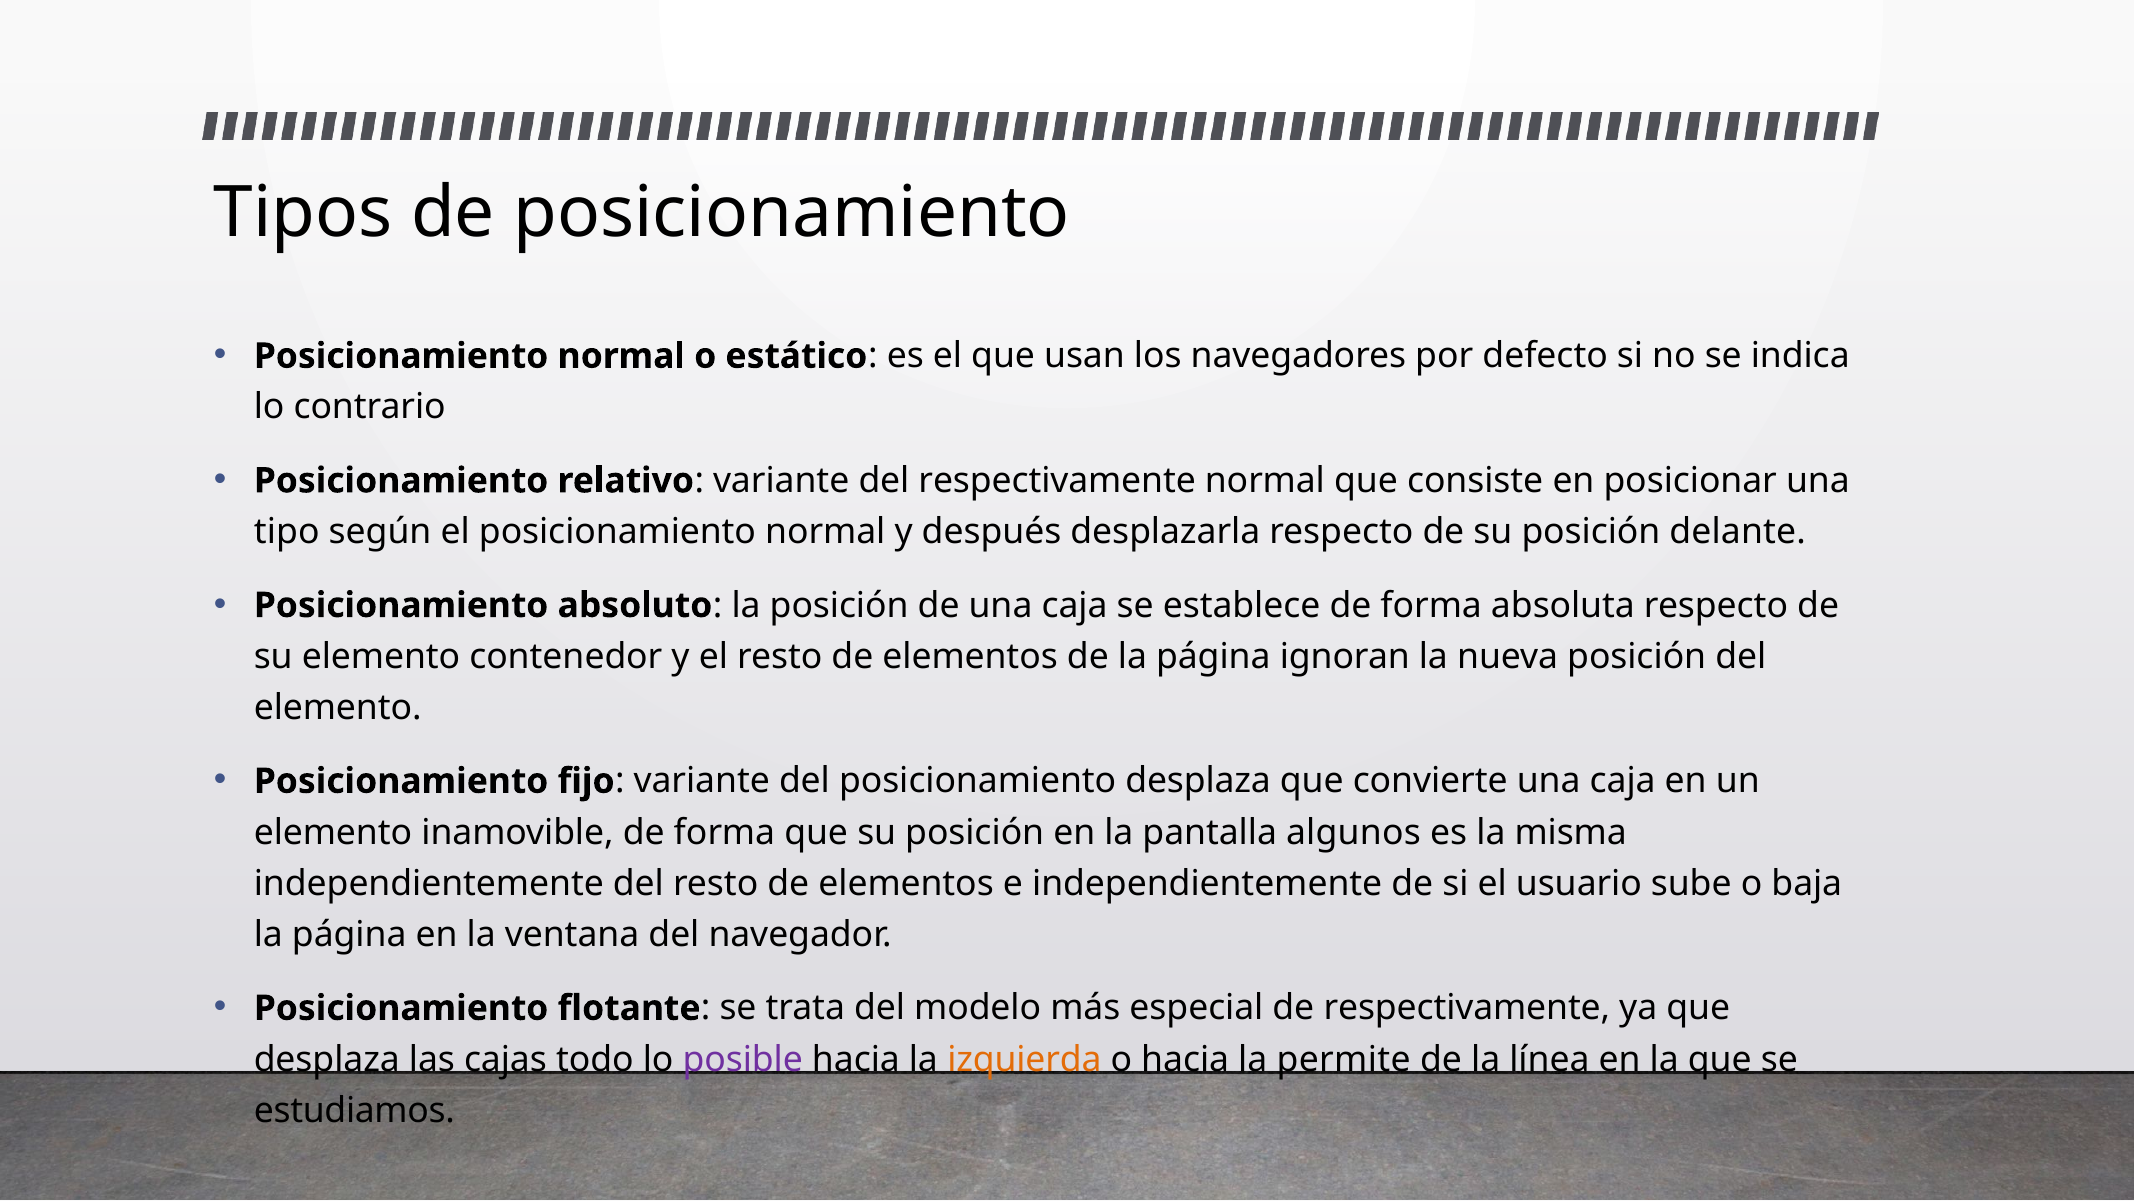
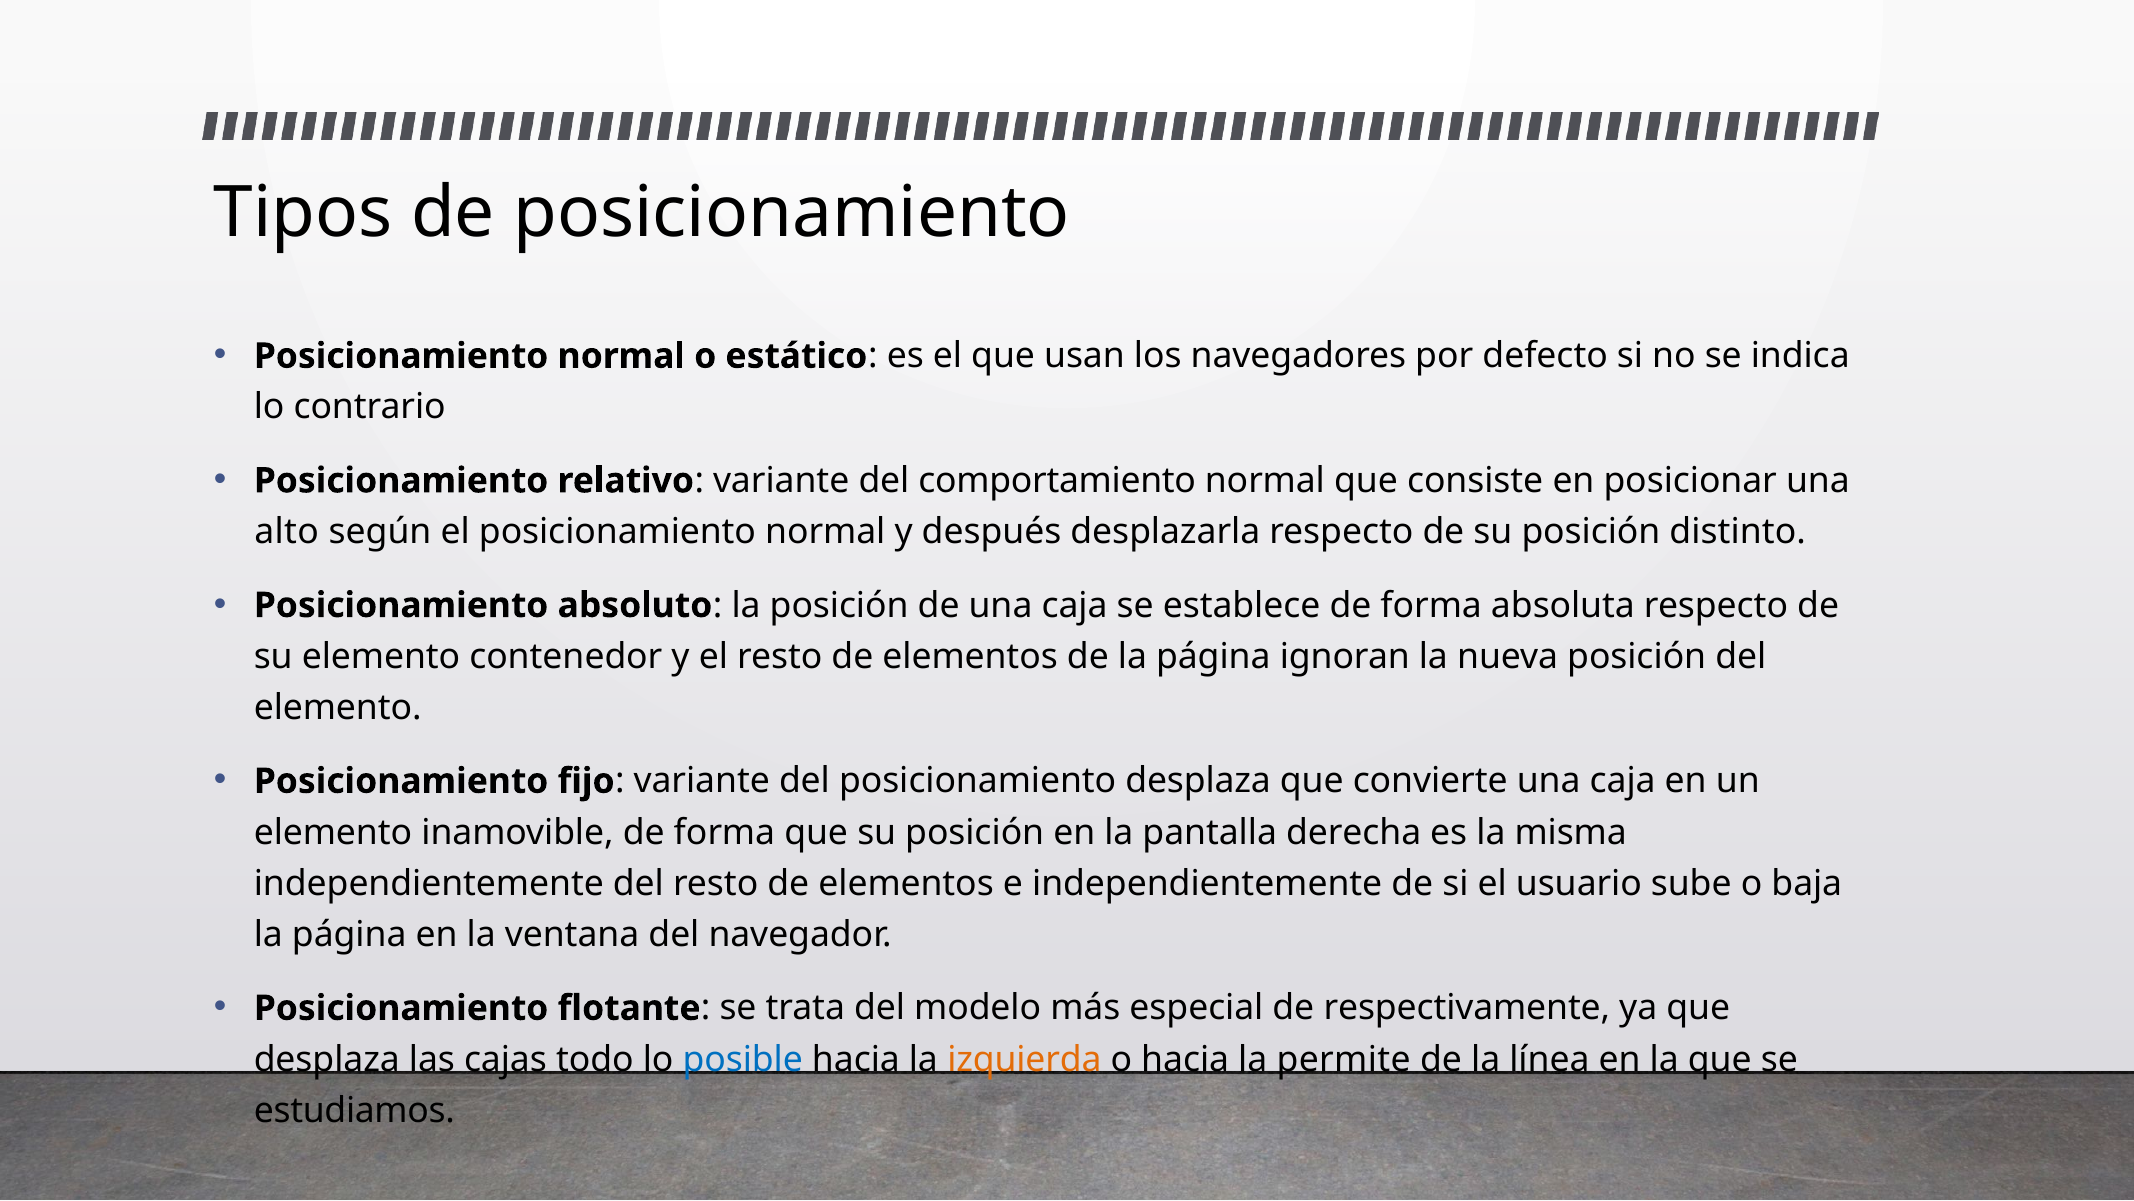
del respectivamente: respectivamente -> comportamiento
tipo: tipo -> alto
delante: delante -> distinto
algunos: algunos -> derecha
posible colour: purple -> blue
